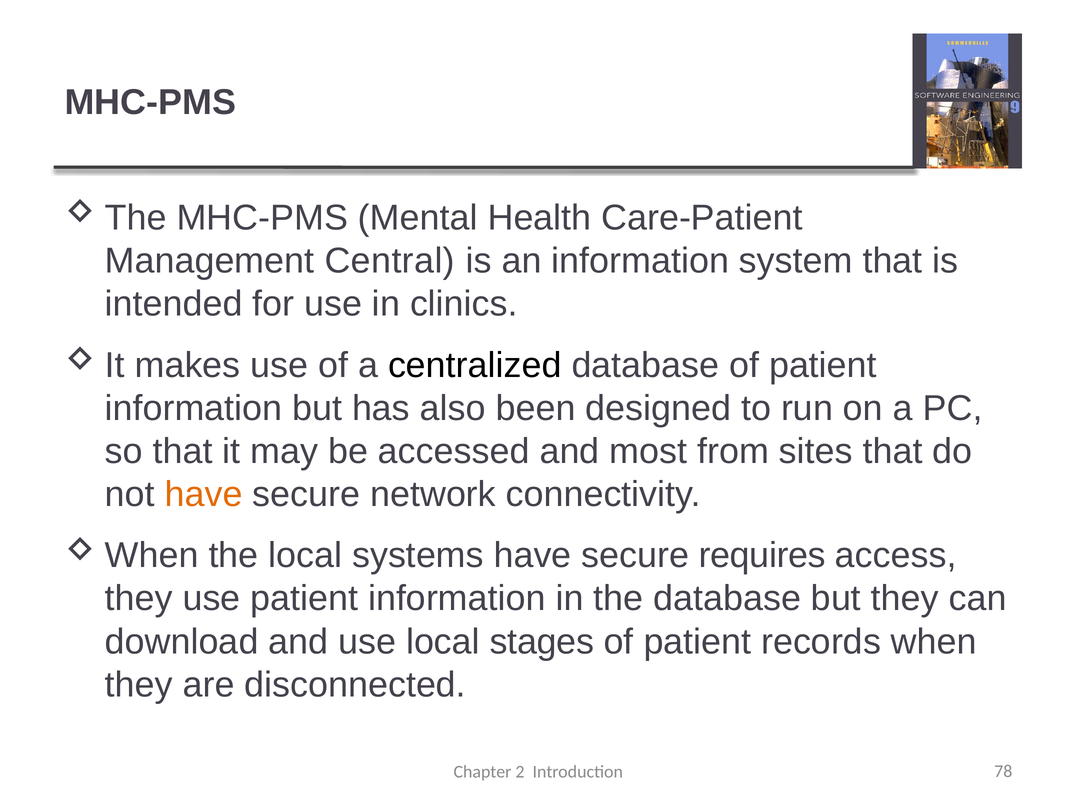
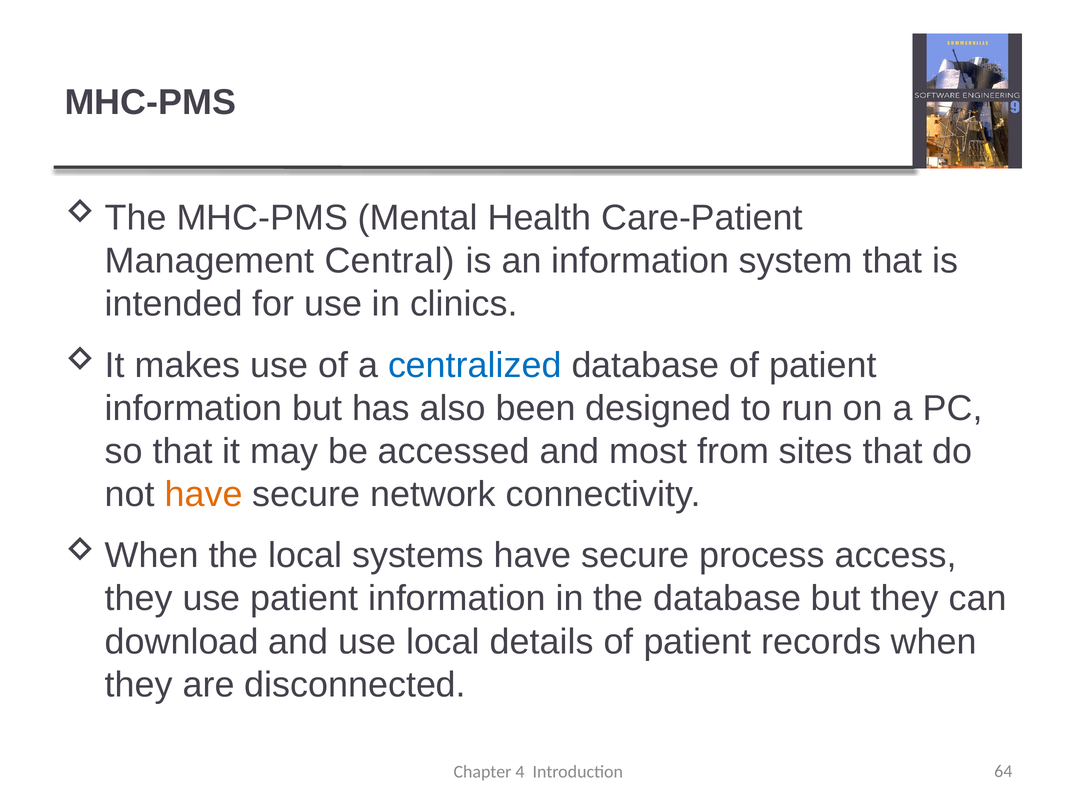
centralized colour: black -> blue
requires: requires -> process
stages: stages -> details
2: 2 -> 4
78: 78 -> 64
